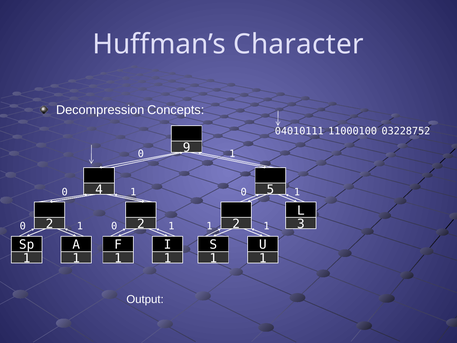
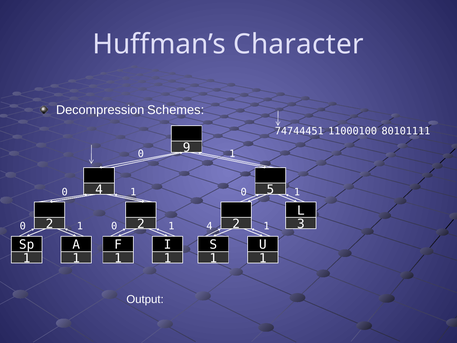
Concepts: Concepts -> Schemes
04010111: 04010111 -> 74744451
03228752: 03228752 -> 80101111
0 0 1: 1 -> 4
